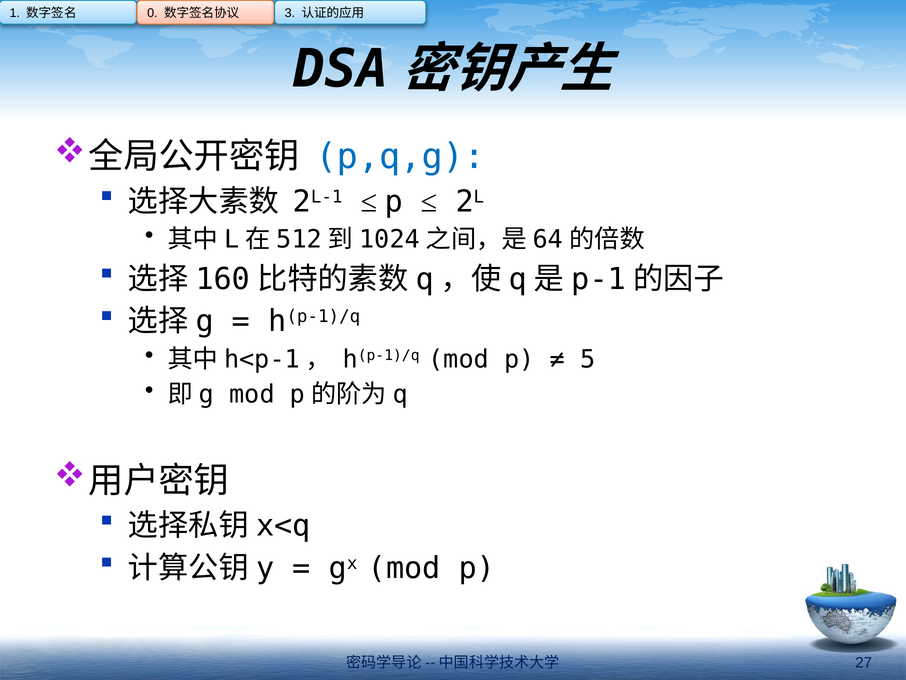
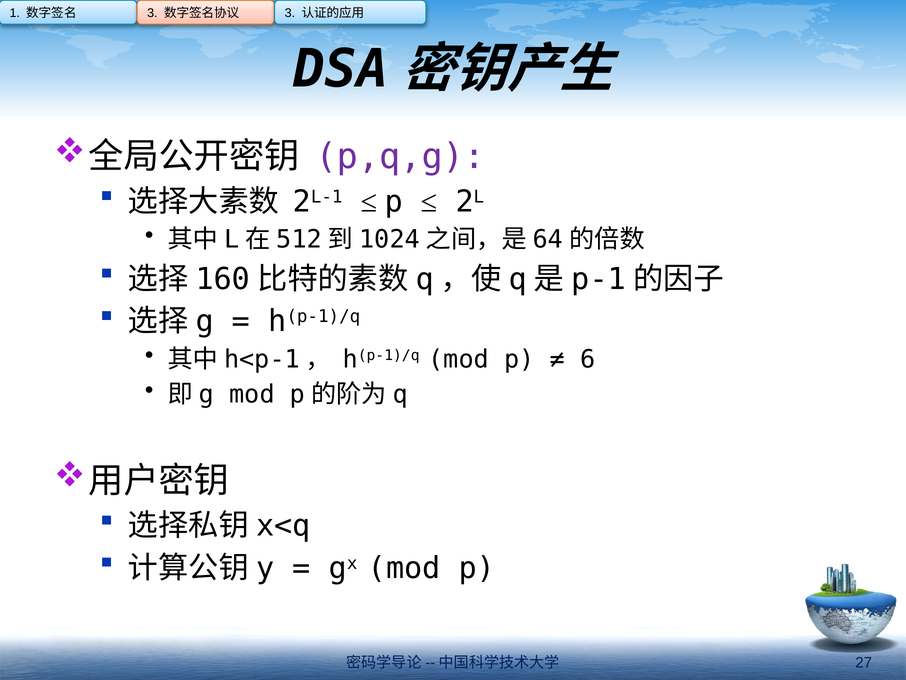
0 at (152, 13): 0 -> 3
p,q,g colour: blue -> purple
5: 5 -> 6
